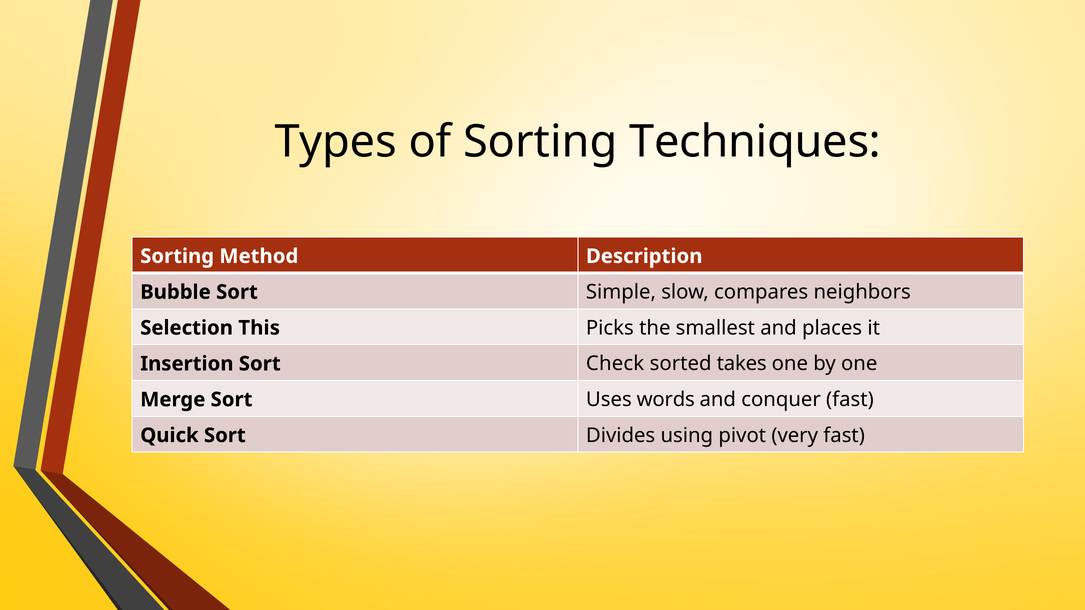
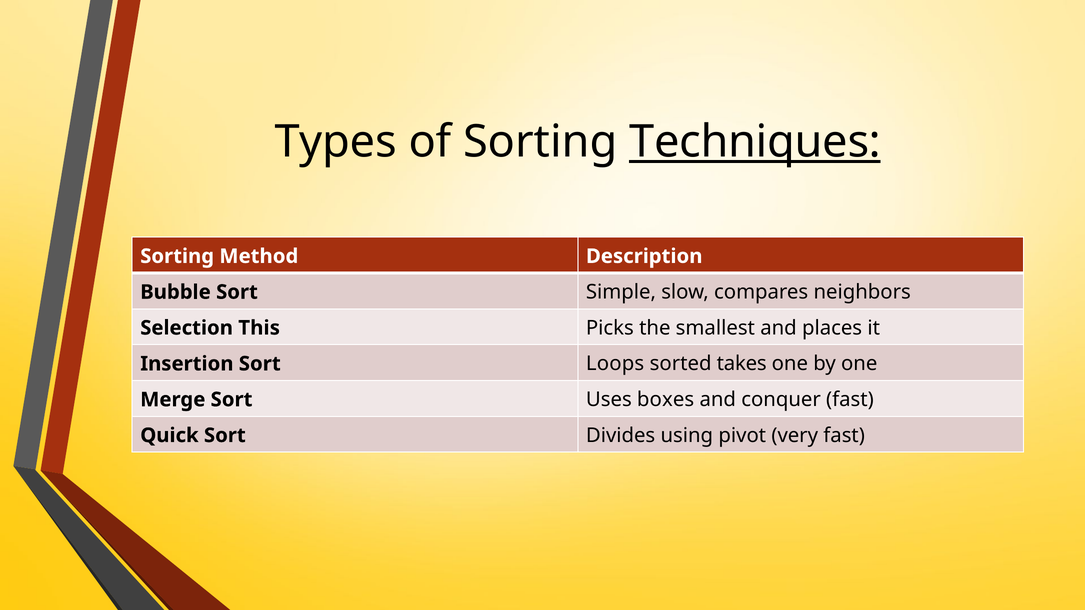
Techniques underline: none -> present
Check: Check -> Loops
words: words -> boxes
